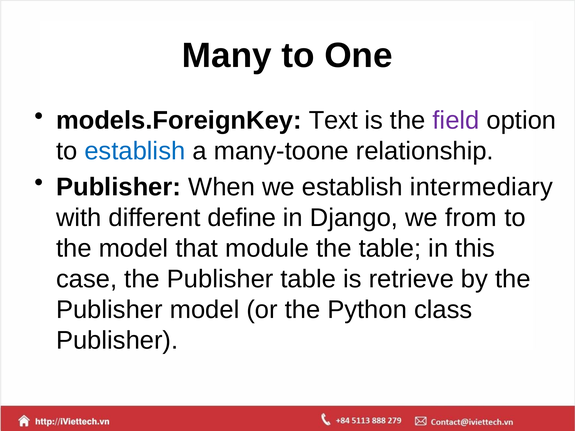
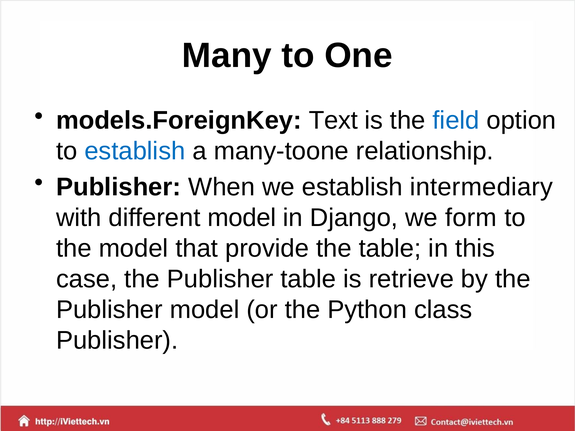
field colour: purple -> blue
different define: define -> model
from: from -> form
module: module -> provide
